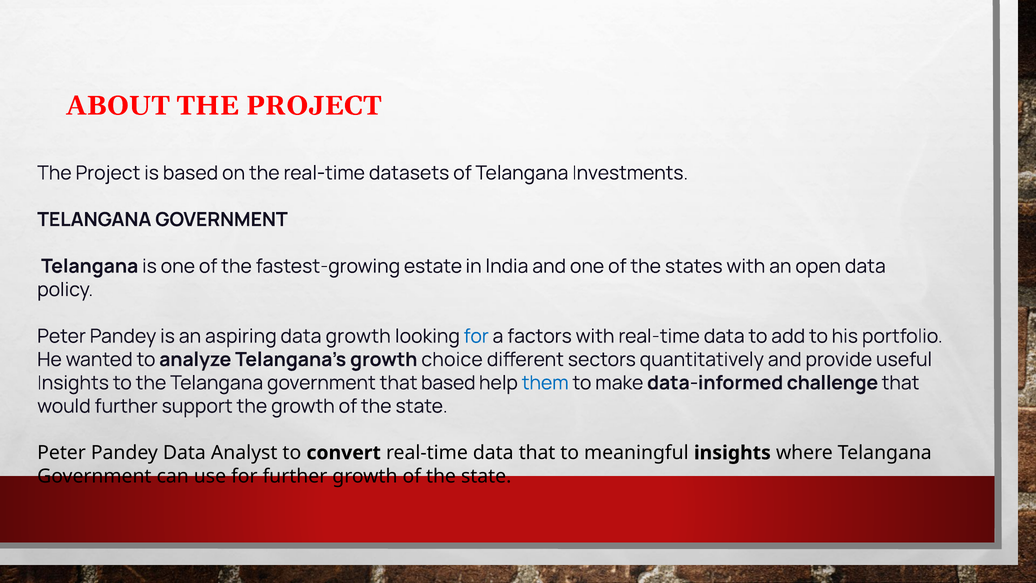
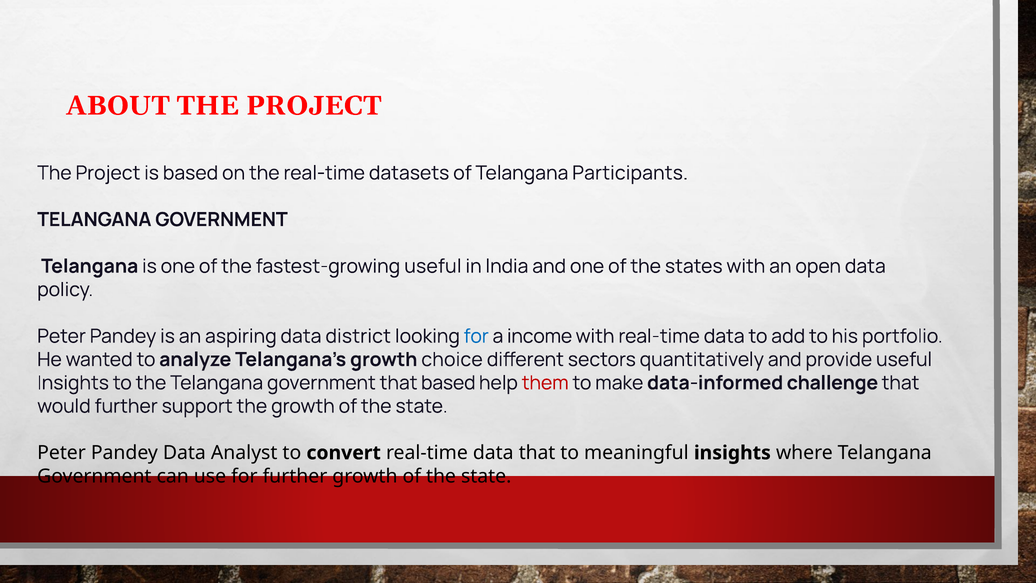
Investments: Investments -> Participants
fastest-growing estate: estate -> useful
data growth: growth -> district
factors: factors -> income
them colour: blue -> red
